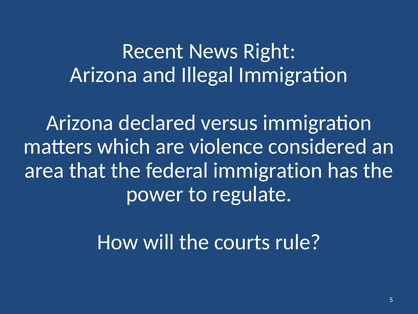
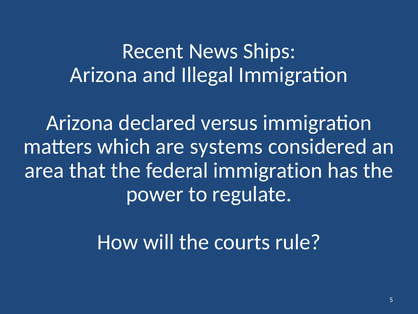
Right: Right -> Ships
violence: violence -> systems
